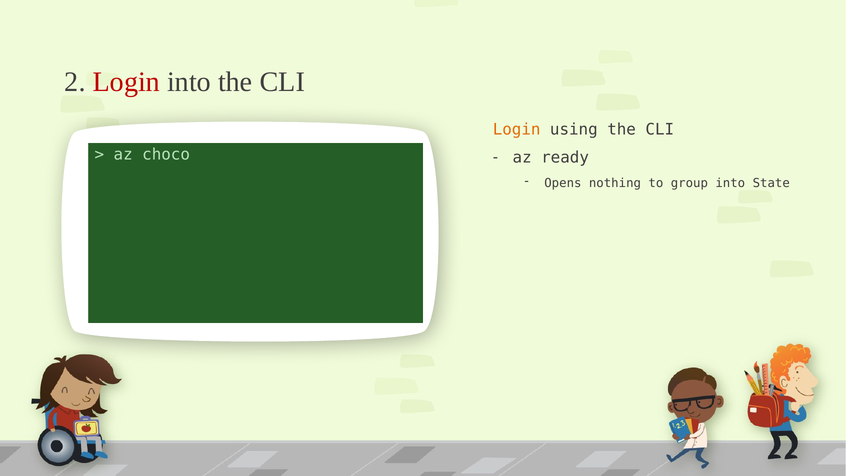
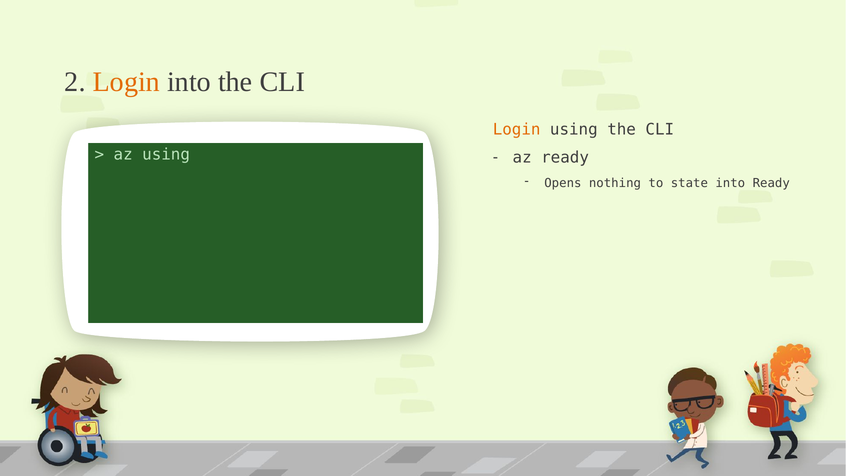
Login at (126, 82) colour: red -> orange
az choco: choco -> using
group: group -> state
into State: State -> Ready
